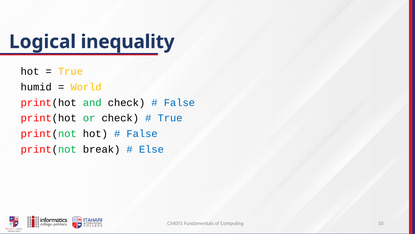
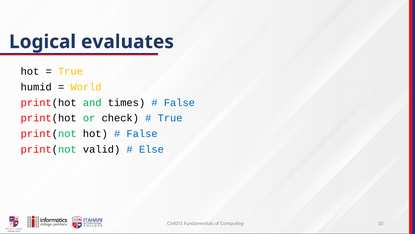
inequality: inequality -> evaluates
and check: check -> times
break: break -> valid
